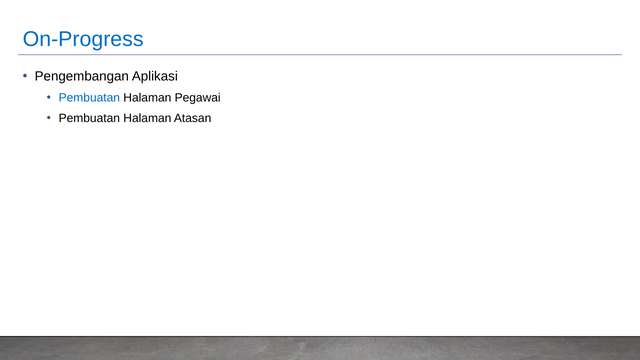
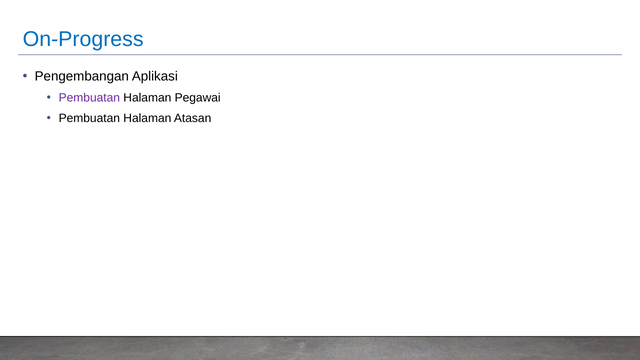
Pembuatan at (89, 98) colour: blue -> purple
